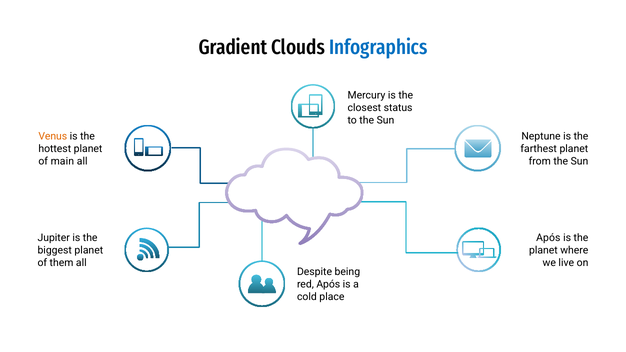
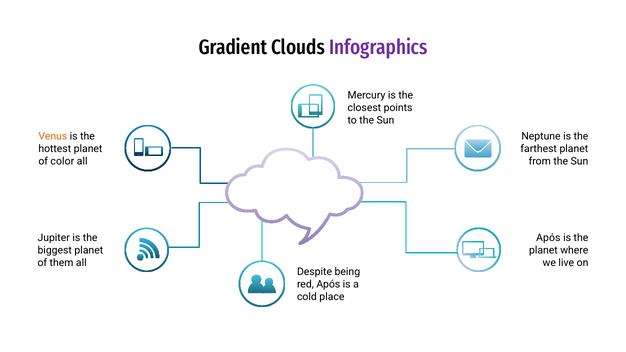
Infographics colour: blue -> purple
status: status -> points
main: main -> color
